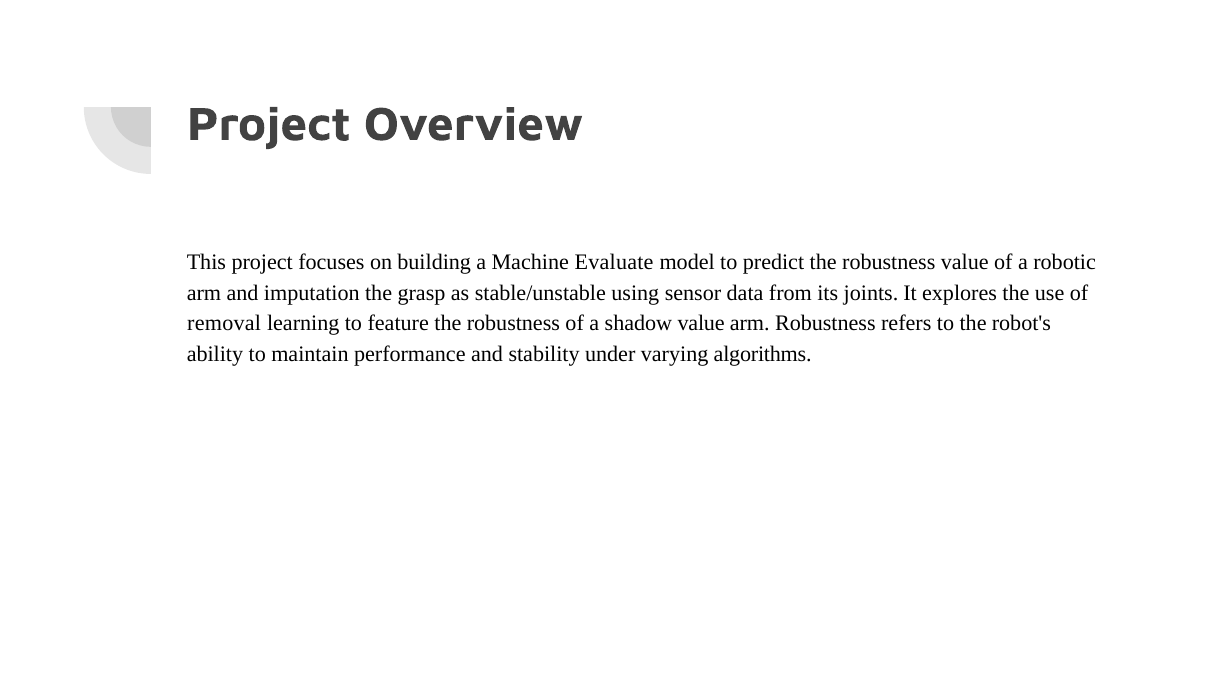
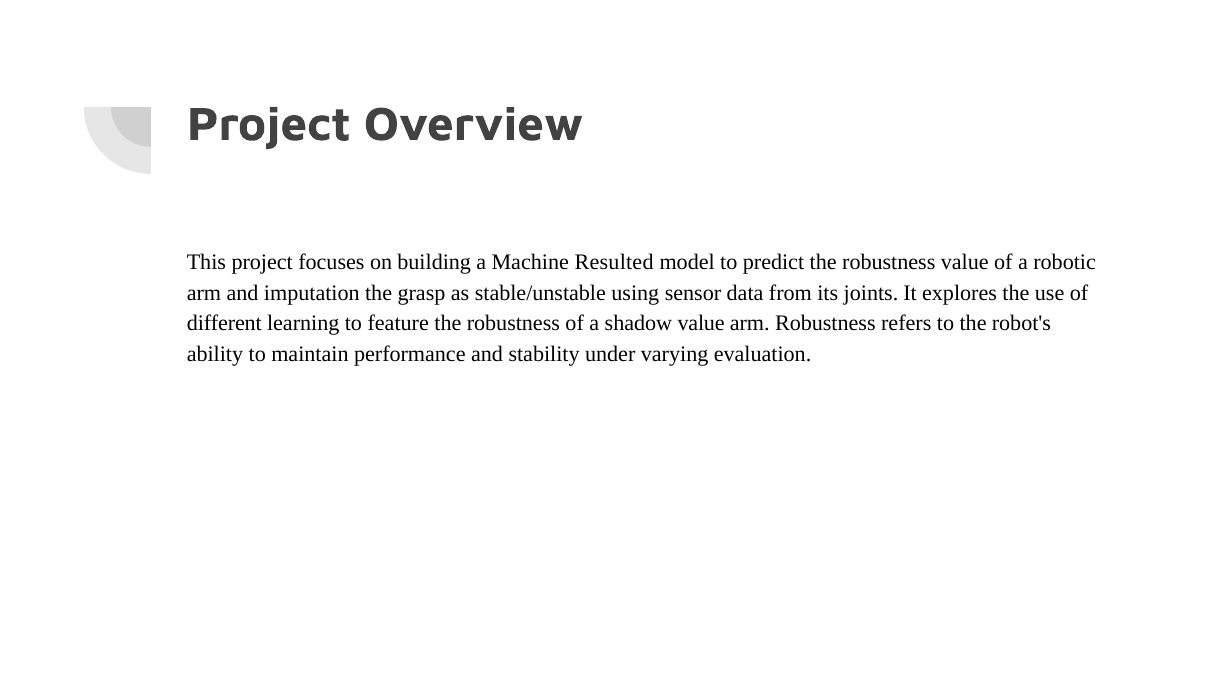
Evaluate: Evaluate -> Resulted
removal: removal -> different
algorithms: algorithms -> evaluation
